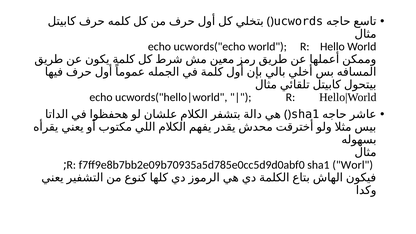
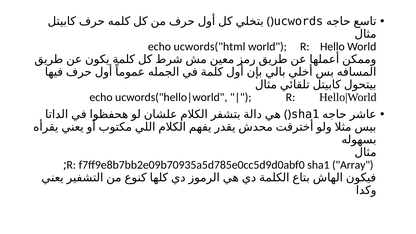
ucwords("echo: ucwords("echo -> ucwords("html
Worl: Worl -> Array
